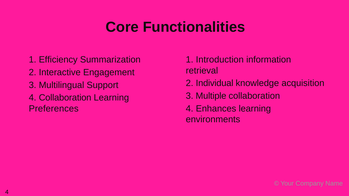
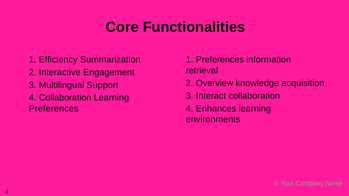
1 Introduction: Introduction -> Preferences
Individual: Individual -> Overview
Multiple: Multiple -> Interact
